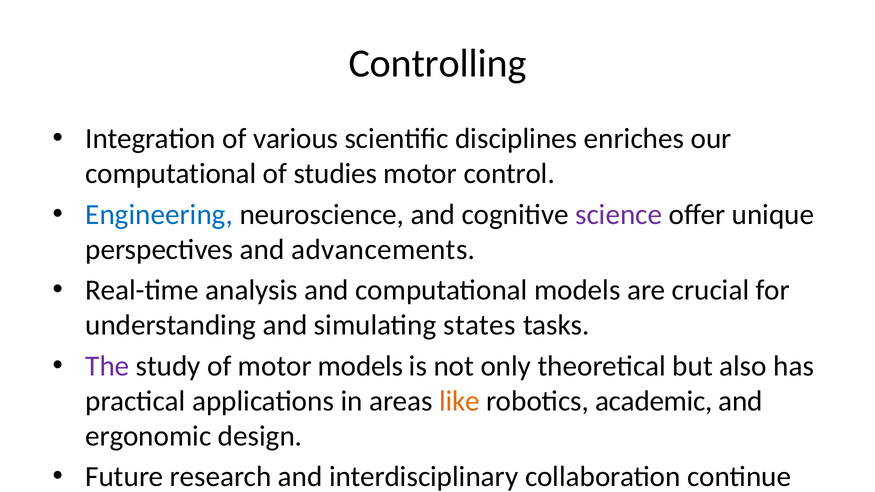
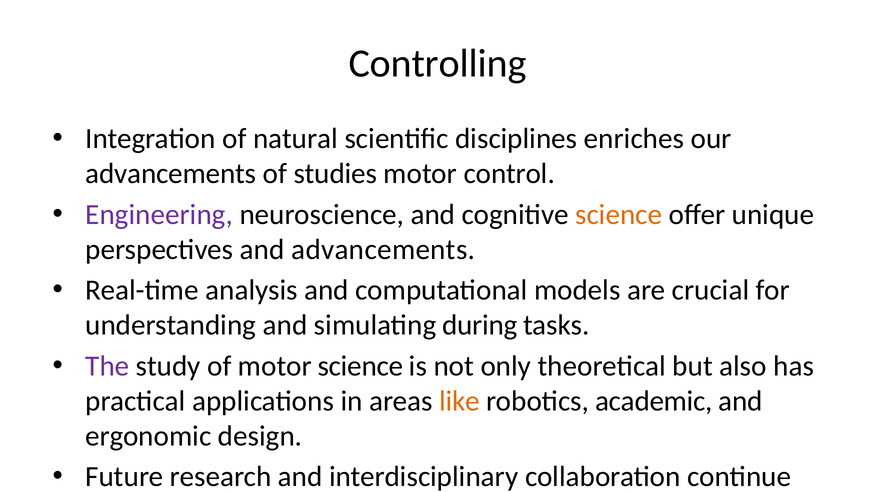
various: various -> natural
computational at (171, 174): computational -> advancements
Engineering colour: blue -> purple
science at (619, 215) colour: purple -> orange
states: states -> during
motor models: models -> science
